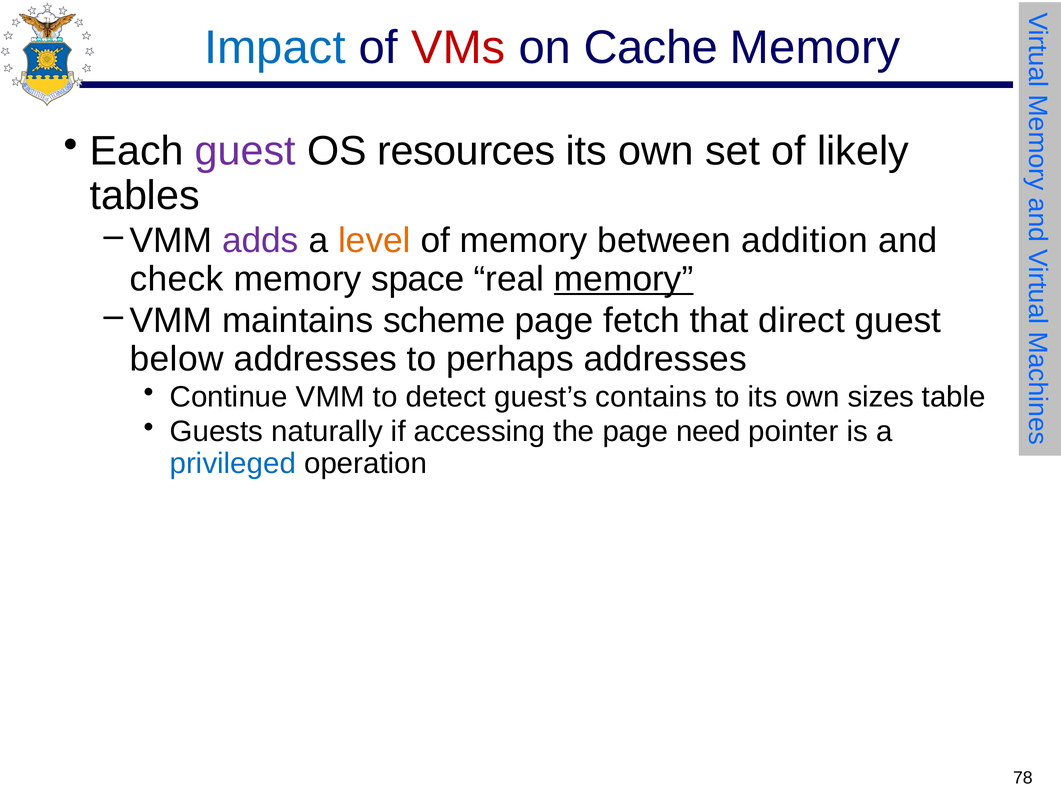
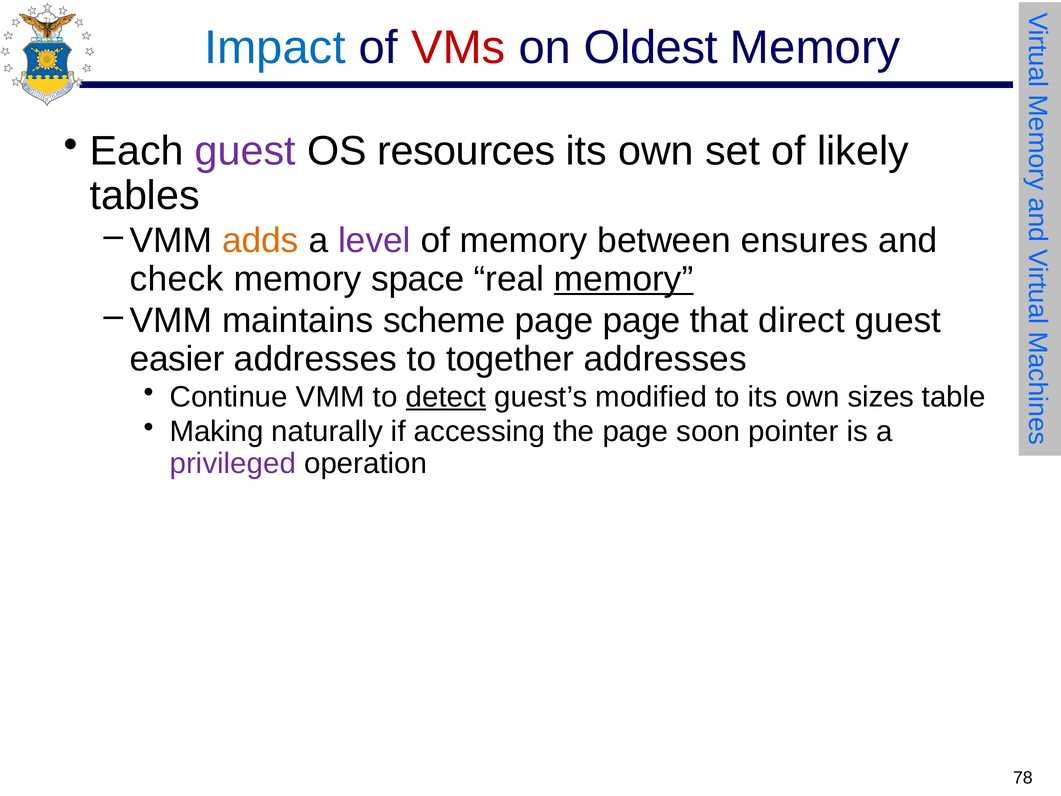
Cache: Cache -> Oldest
adds colour: purple -> orange
level colour: orange -> purple
addition: addition -> ensures
page fetch: fetch -> page
below: below -> easier
perhaps: perhaps -> together
detect underline: none -> present
contains: contains -> modified
Guests: Guests -> Making
need: need -> soon
privileged colour: blue -> purple
